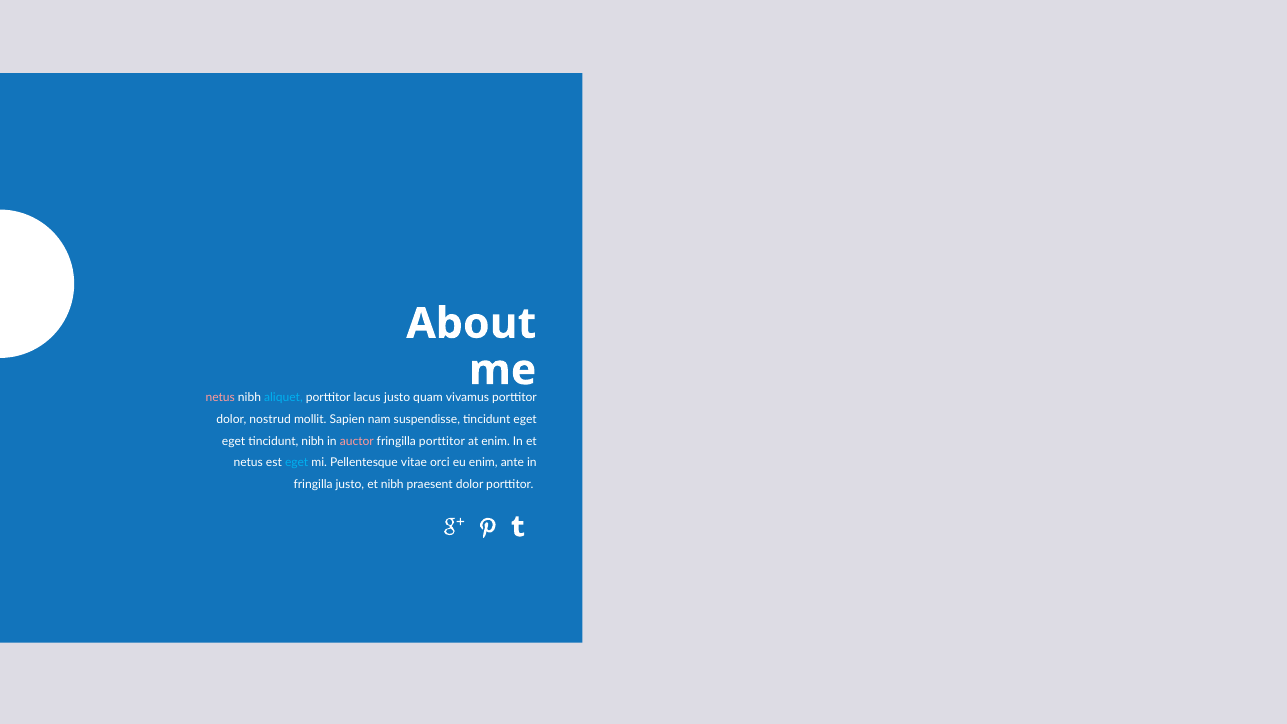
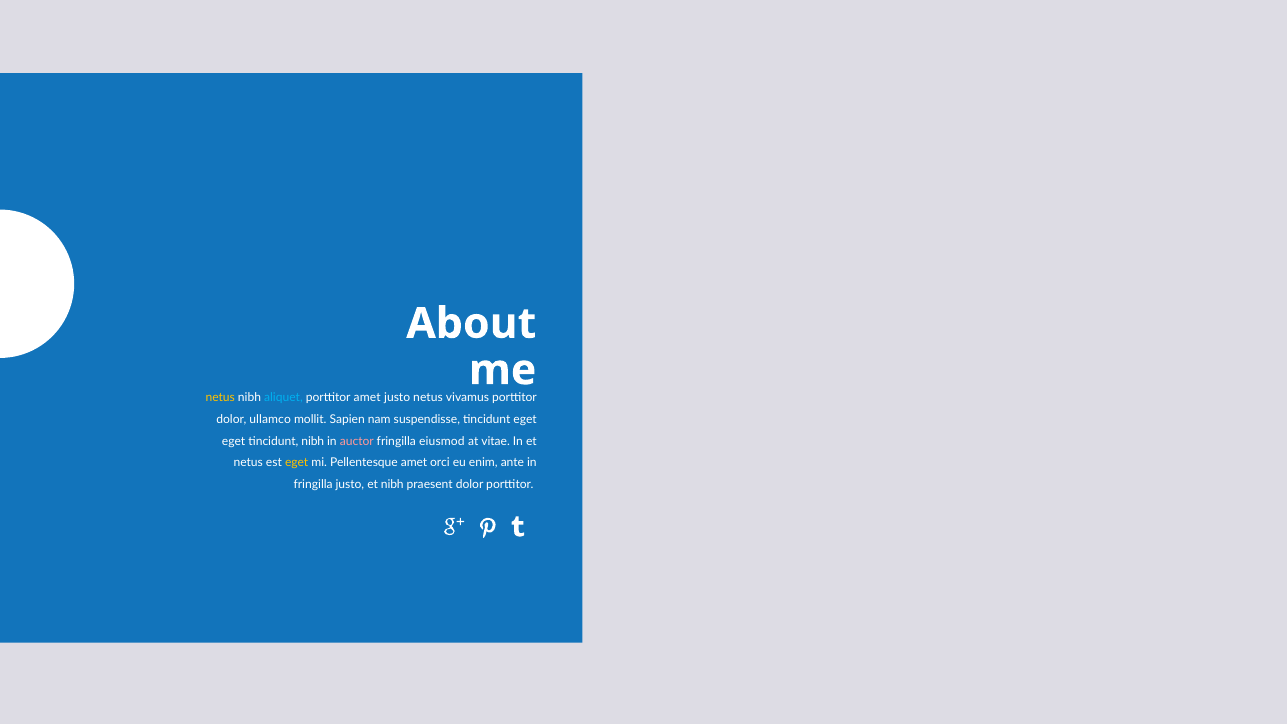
netus at (220, 398) colour: pink -> yellow
porttitor lacus: lacus -> amet
justo quam: quam -> netus
nostrud: nostrud -> ullamco
fringilla porttitor: porttitor -> eiusmod
at enim: enim -> vitae
eget at (297, 463) colour: light blue -> yellow
Pellentesque vitae: vitae -> amet
